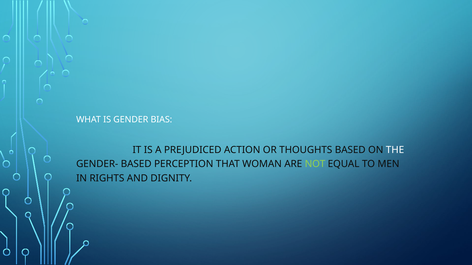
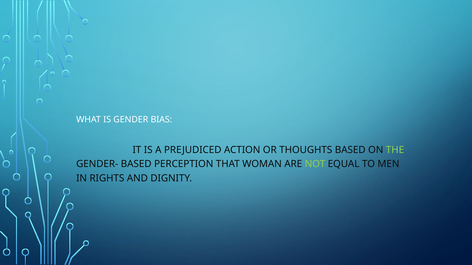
THE colour: white -> light green
